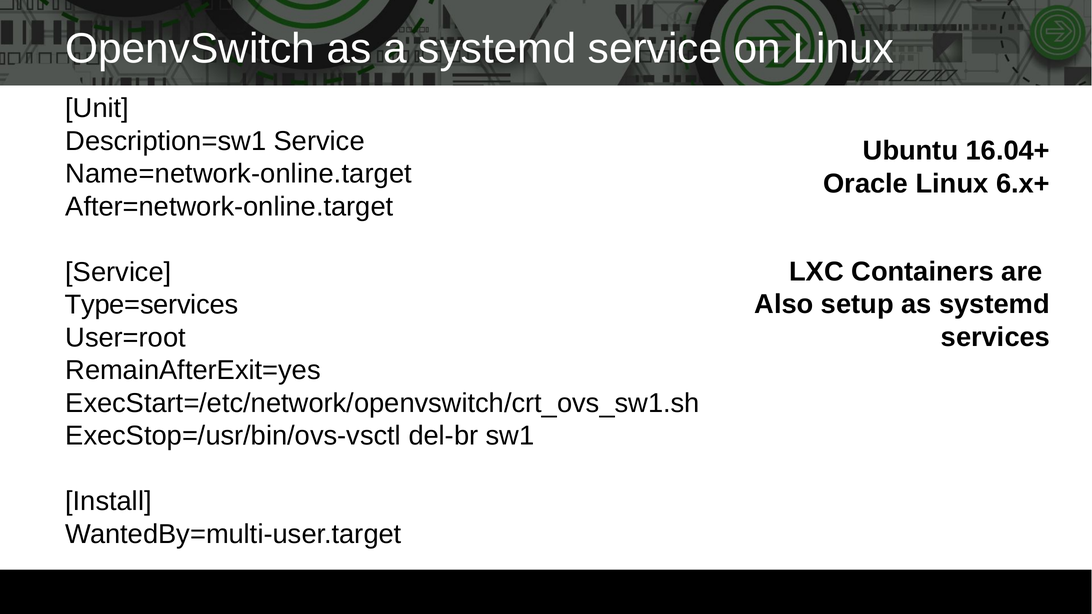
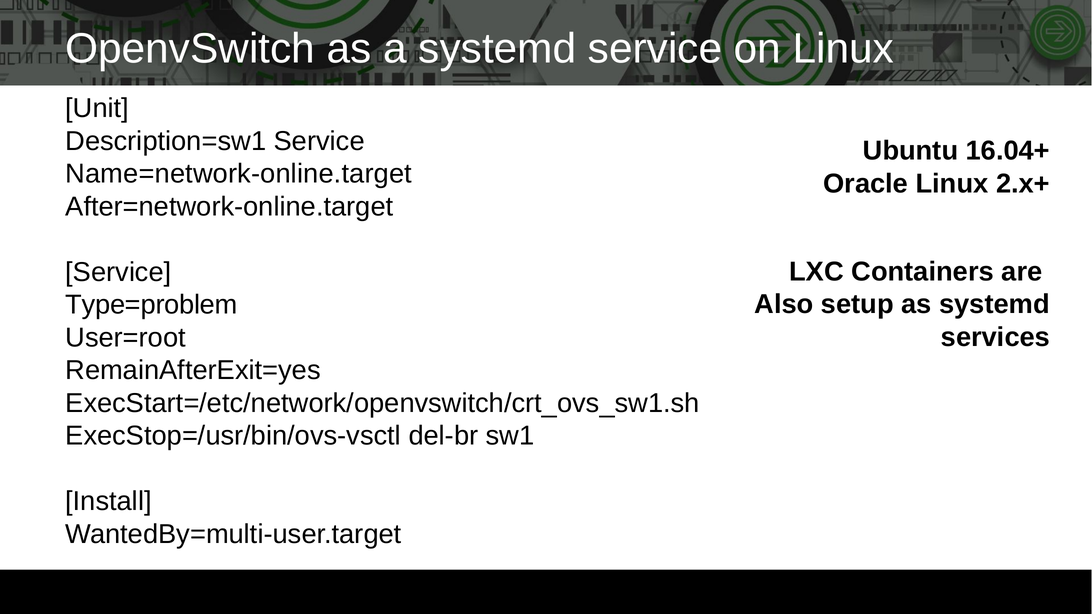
6.x+: 6.x+ -> 2.x+
Type=services: Type=services -> Type=problem
